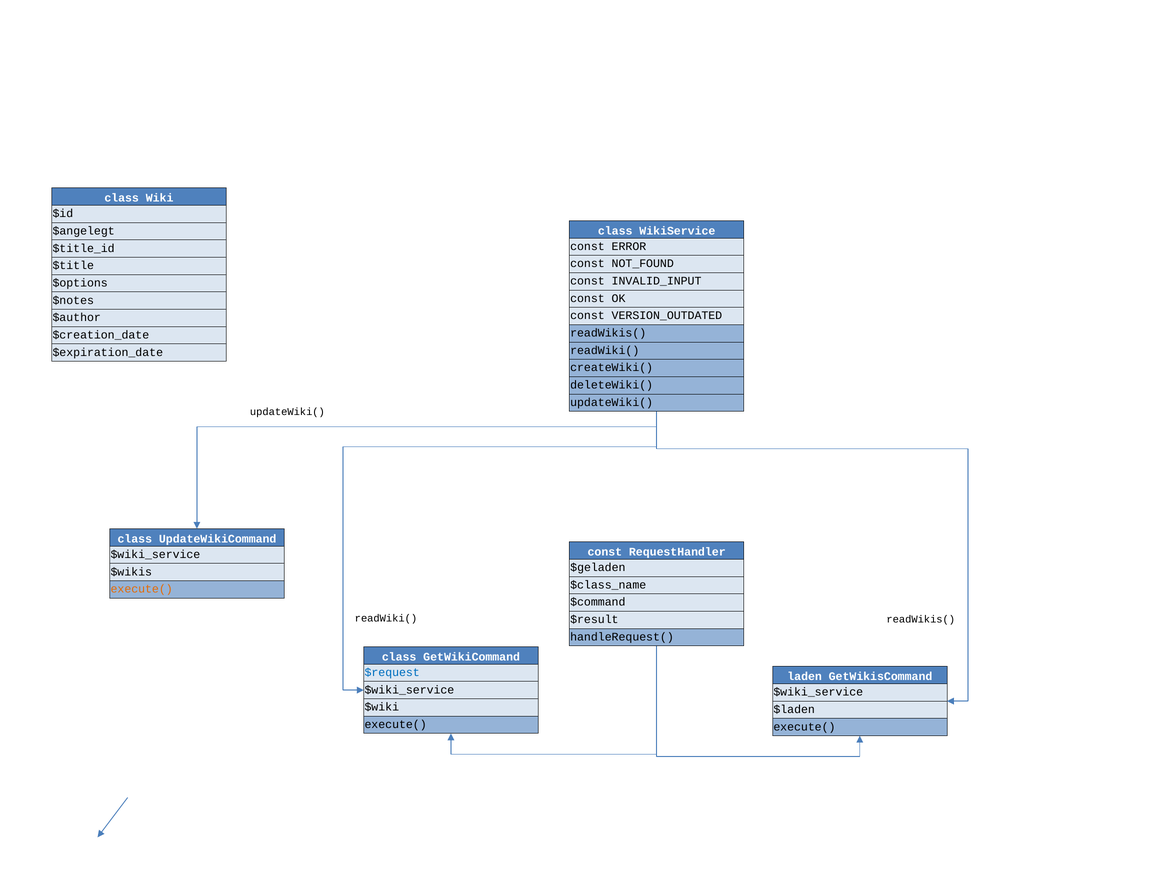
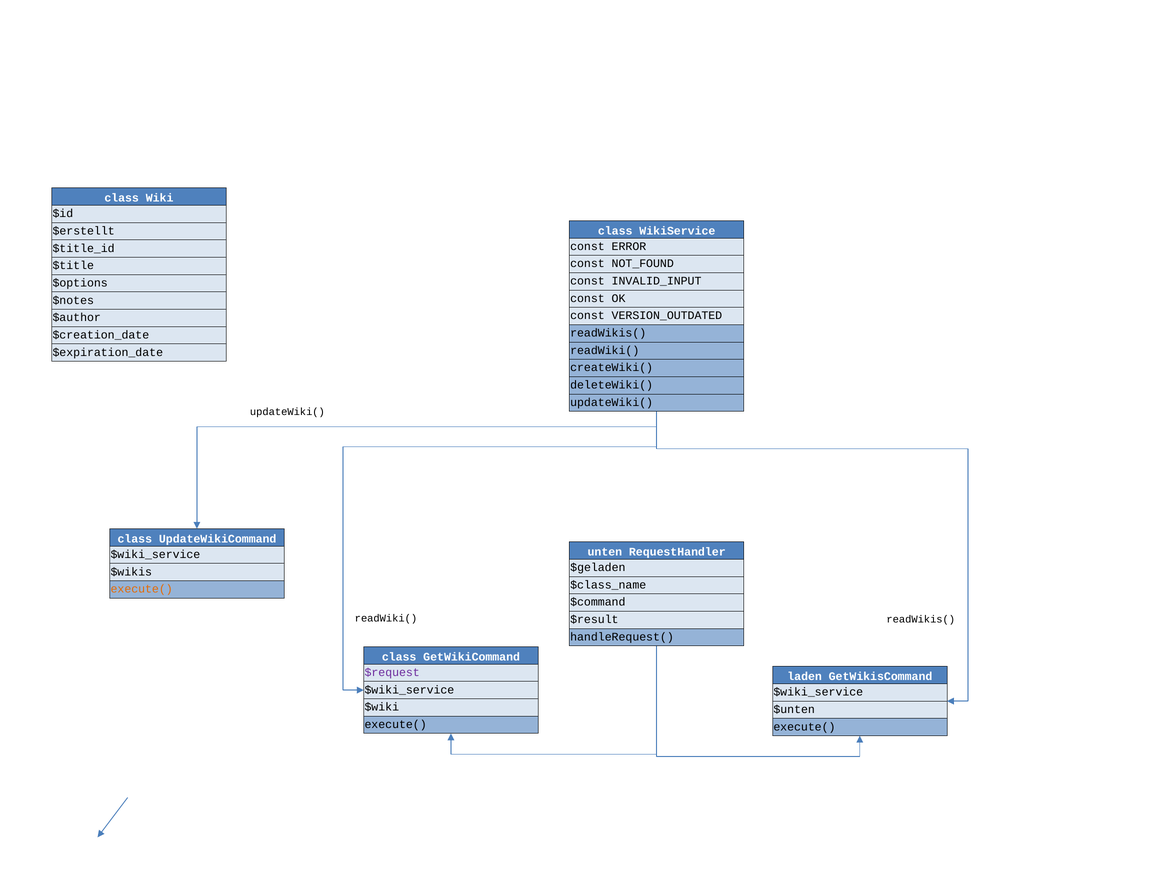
$angelegt: $angelegt -> $erstellt
const at (605, 552): const -> unten
$request colour: blue -> purple
$laden: $laden -> $unten
